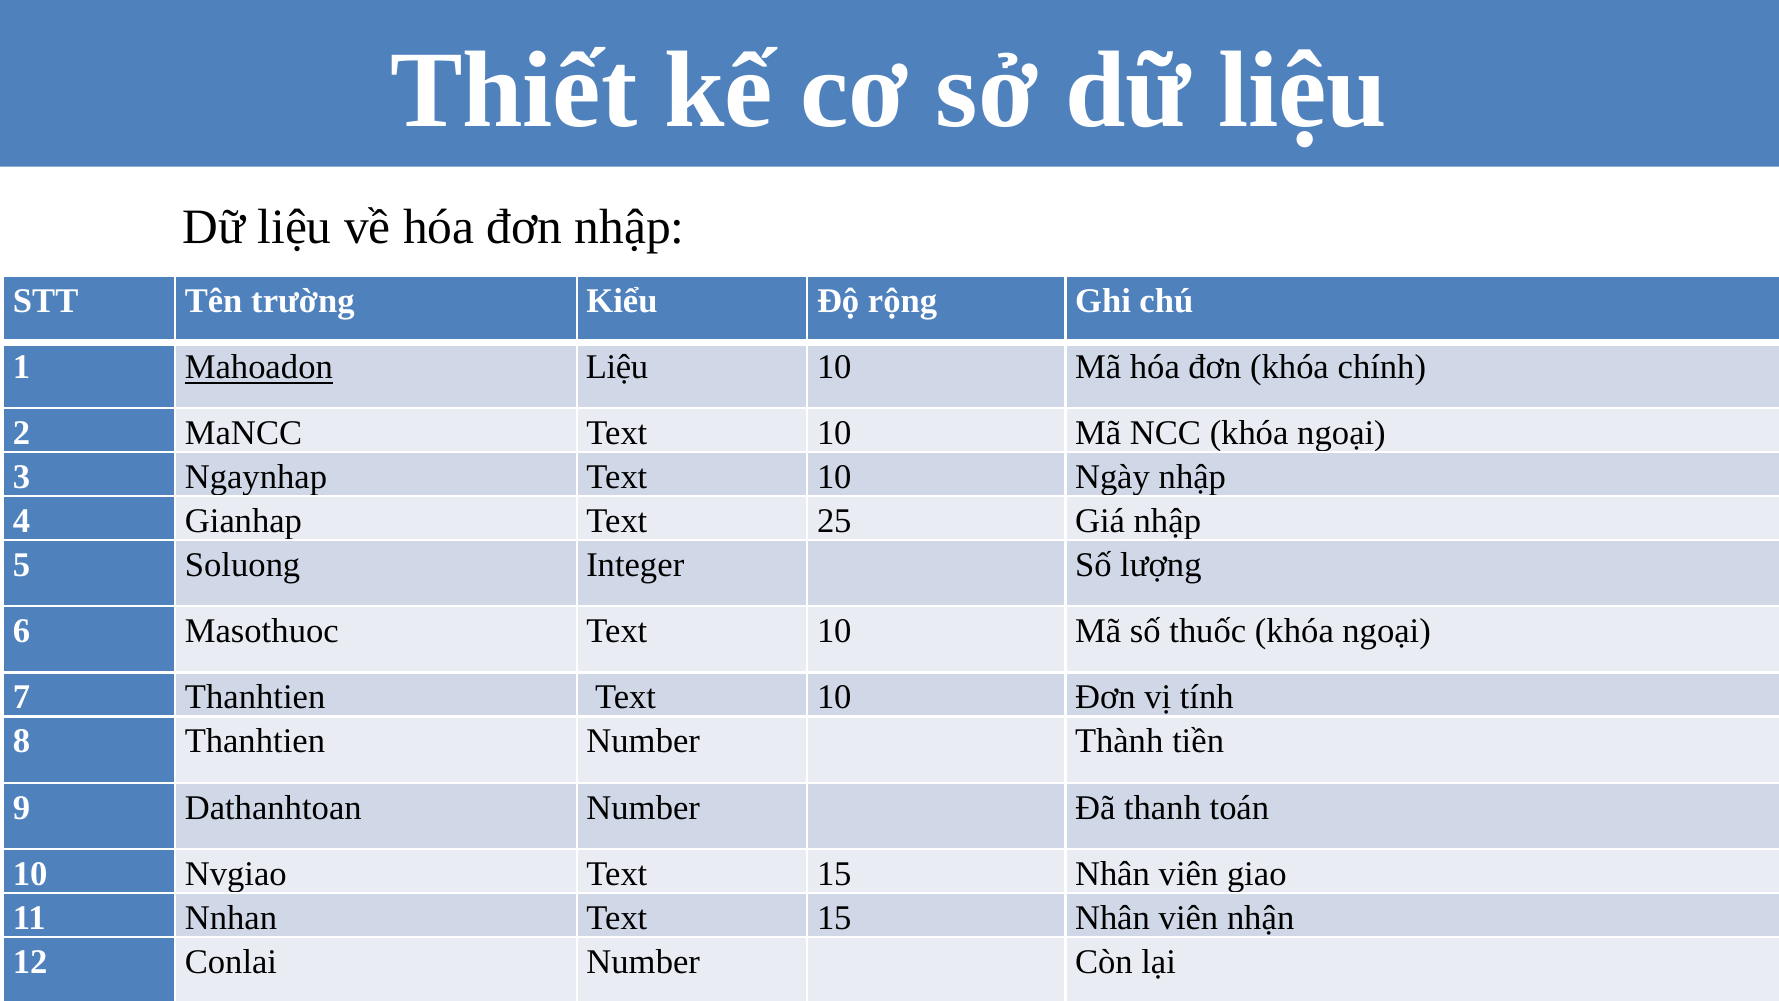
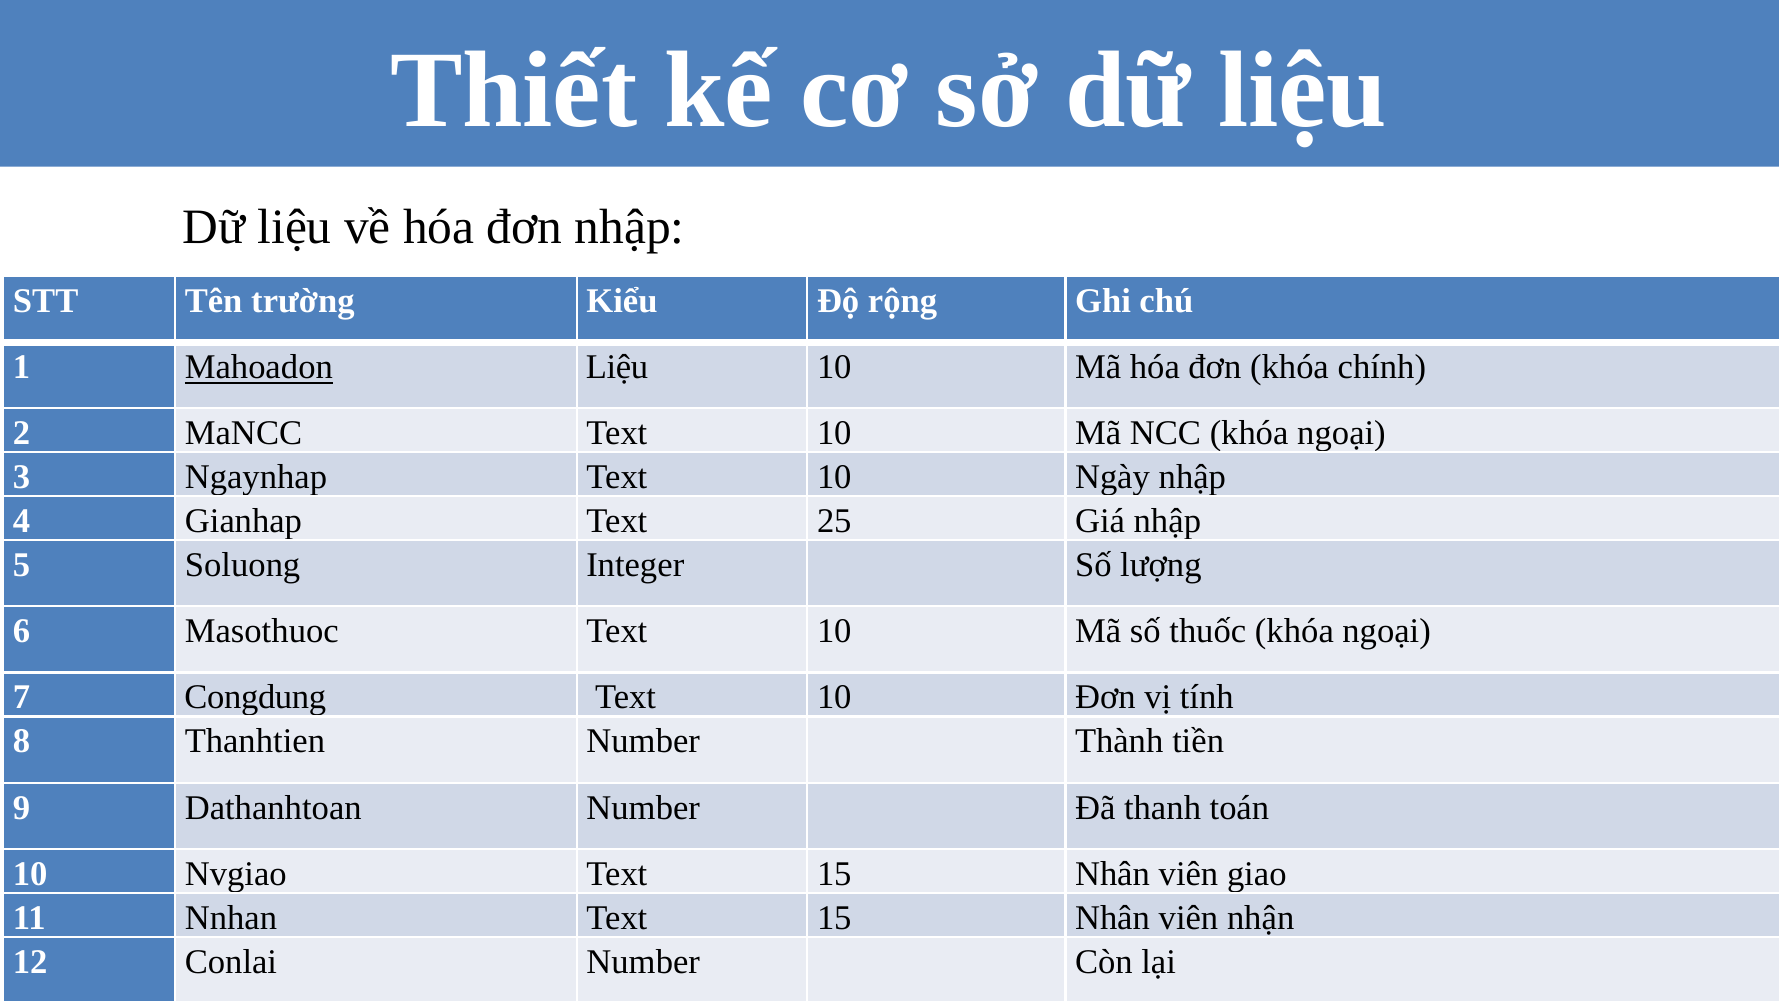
7 Thanhtien: Thanhtien -> Congdung
